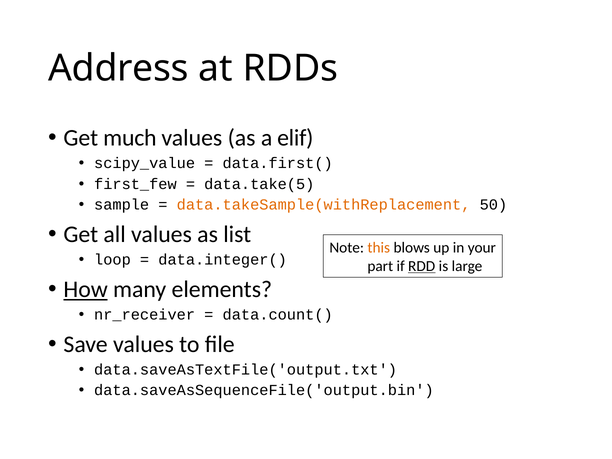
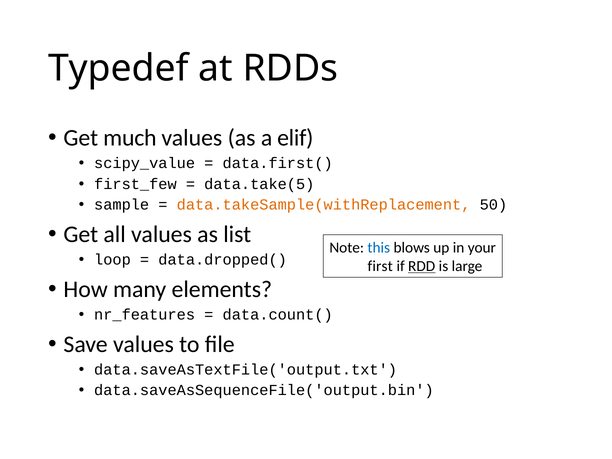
Address: Address -> Typedef
this colour: orange -> blue
data.integer(: data.integer( -> data.dropped(
part: part -> first
How underline: present -> none
nr_receiver: nr_receiver -> nr_features
